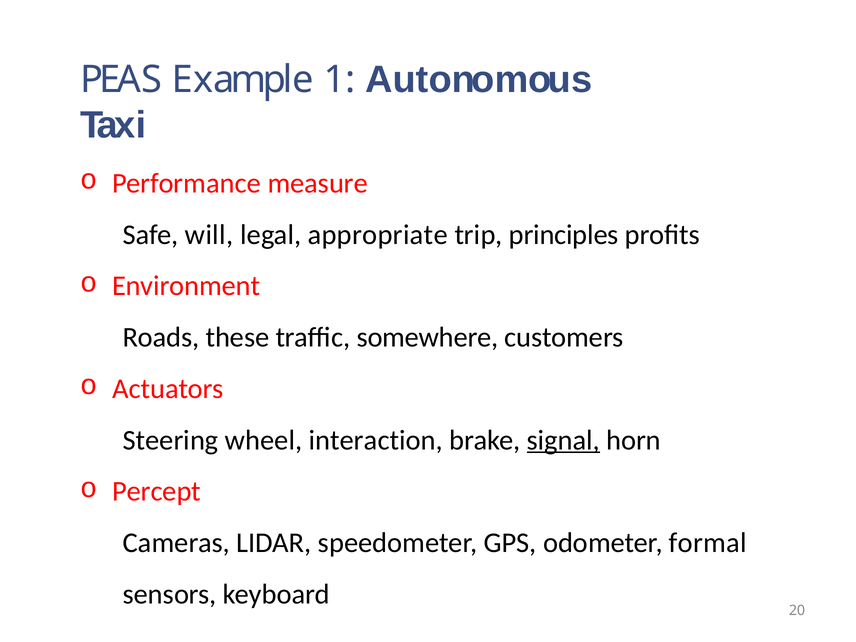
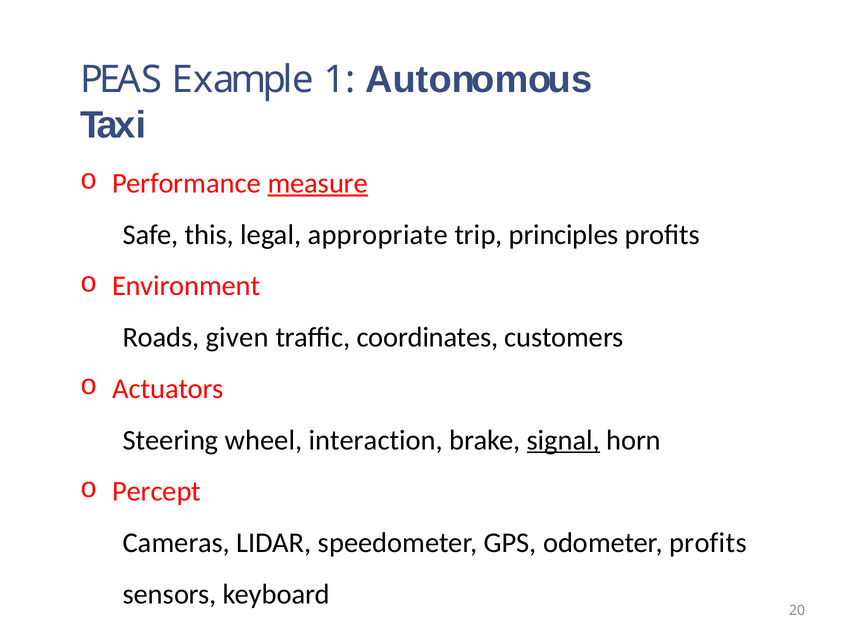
measure underline: none -> present
will: will -> this
these: these -> given
somewhere: somewhere -> coordinates
odometer formal: formal -> profits
